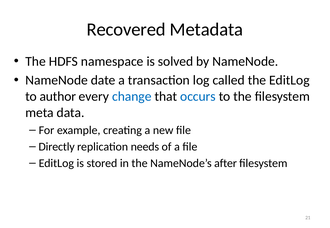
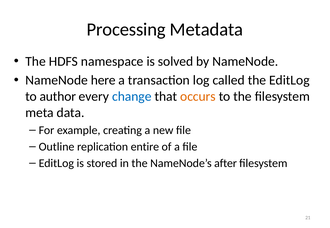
Recovered: Recovered -> Processing
date: date -> here
occurs colour: blue -> orange
Directly: Directly -> Outline
needs: needs -> entire
